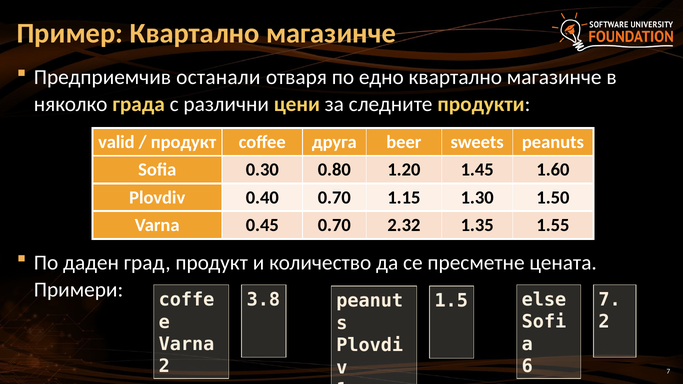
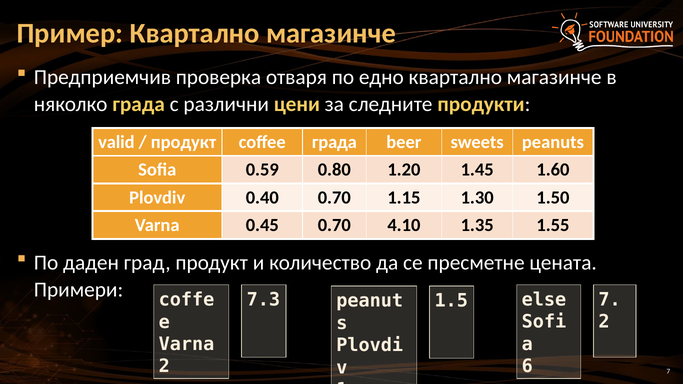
останали: останали -> проверка
coffee друга: друга -> града
0.30: 0.30 -> 0.59
2.32: 2.32 -> 4.10
3.8: 3.8 -> 7.3
